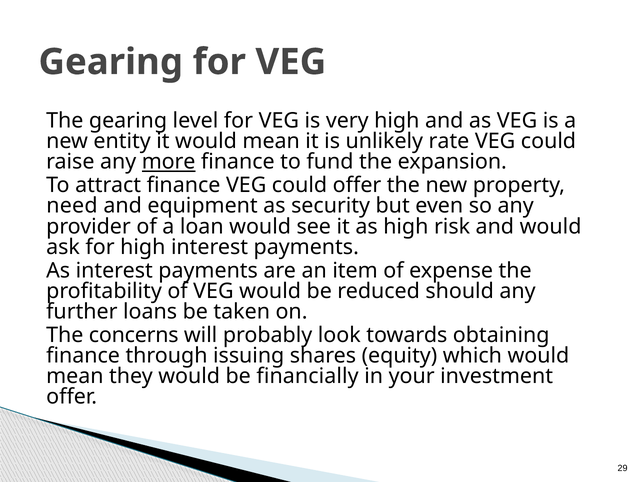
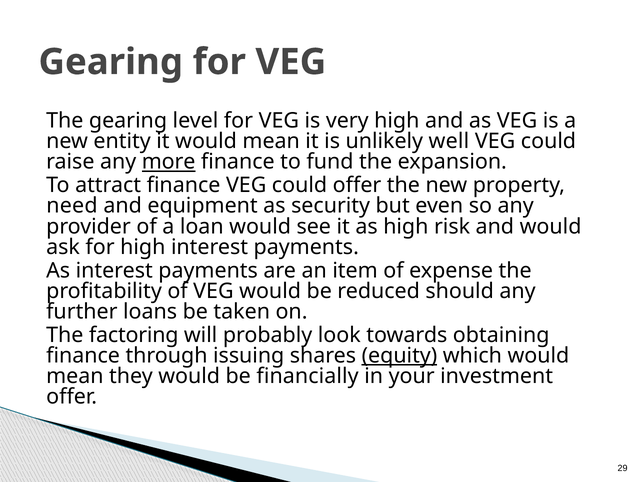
rate: rate -> well
concerns: concerns -> factoring
equity underline: none -> present
